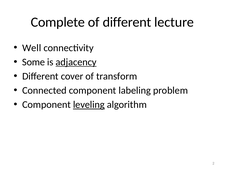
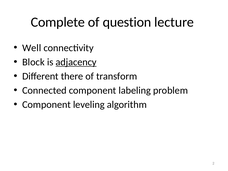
of different: different -> question
Some: Some -> Block
cover: cover -> there
leveling underline: present -> none
